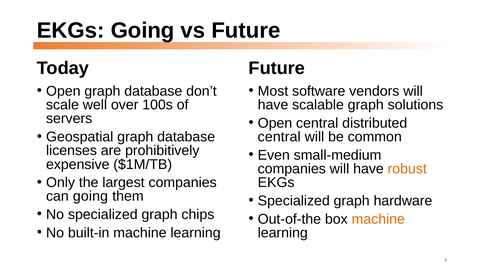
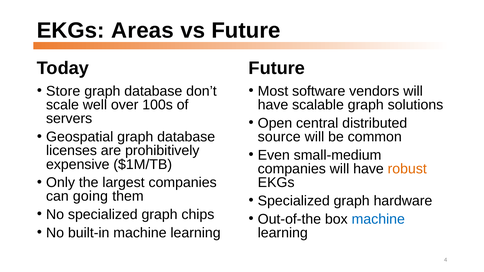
EKGs Going: Going -> Areas
Open at (63, 91): Open -> Store
central at (279, 137): central -> source
machine at (378, 219) colour: orange -> blue
